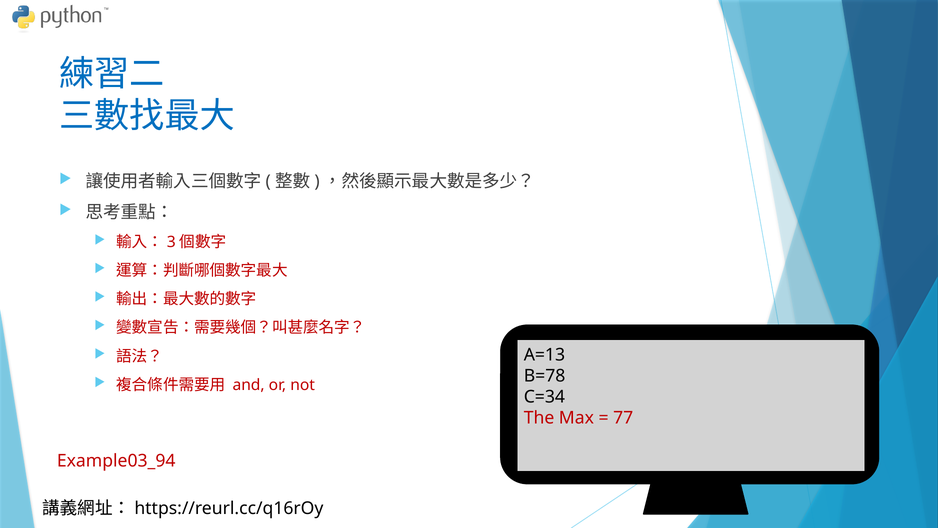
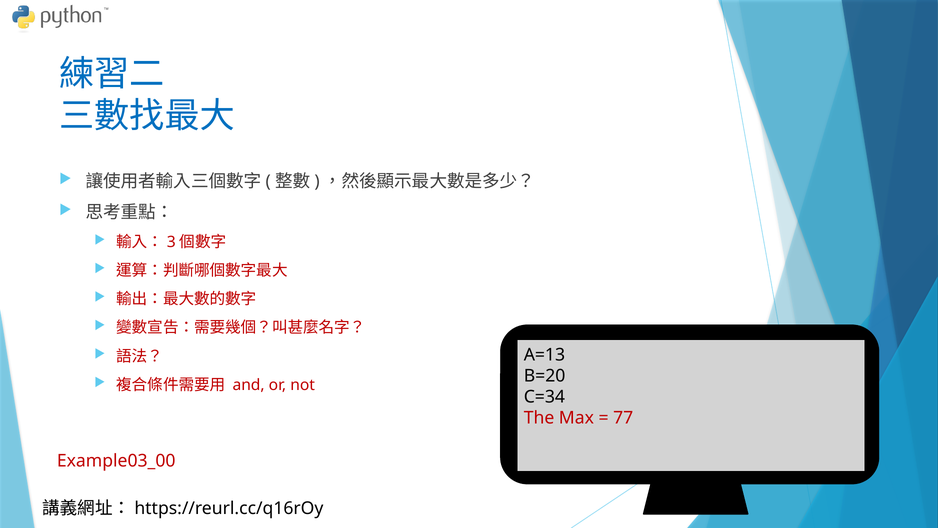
B=78: B=78 -> B=20
Example03_94: Example03_94 -> Example03_00
